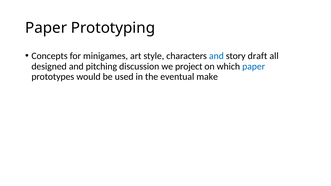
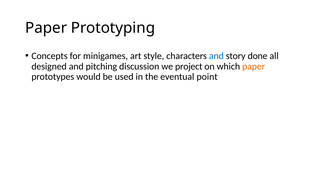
draft: draft -> done
paper at (254, 66) colour: blue -> orange
make: make -> point
